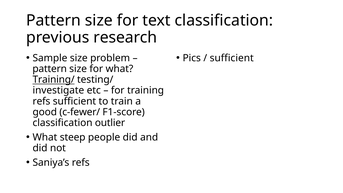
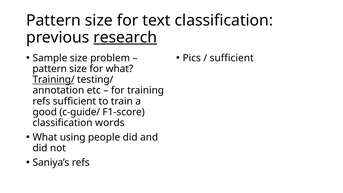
research underline: none -> present
investigate: investigate -> annotation
c-fewer/: c-fewer/ -> c-guide/
outlier: outlier -> words
steep: steep -> using
